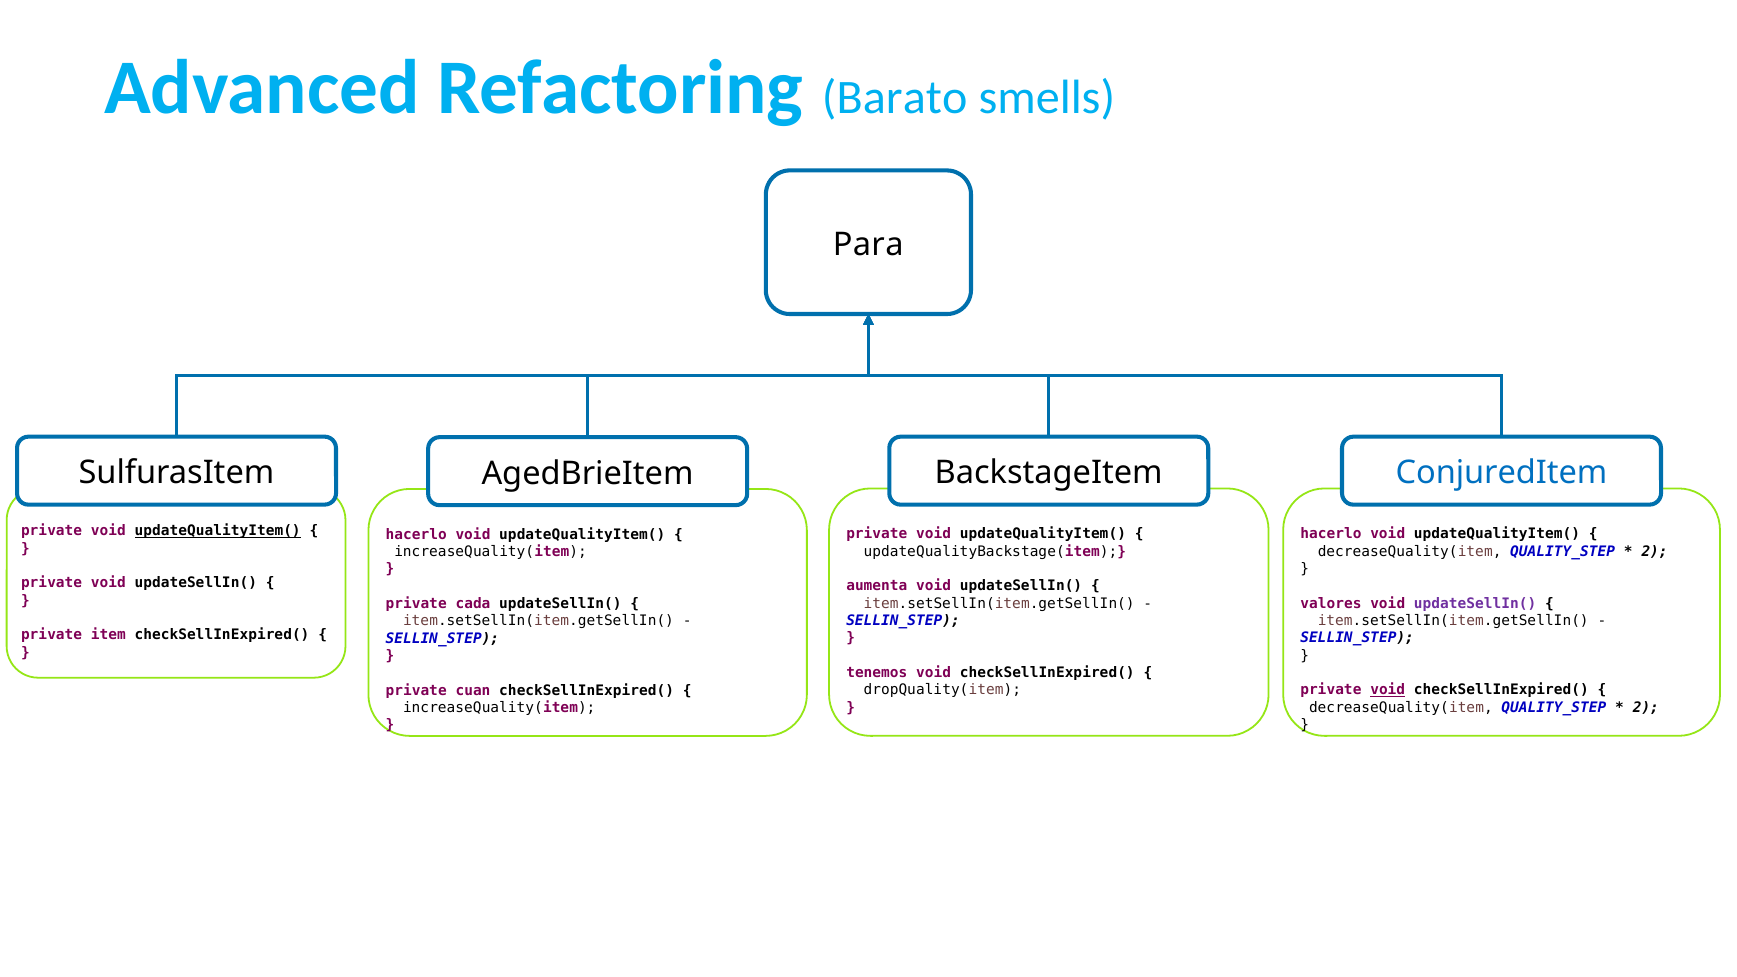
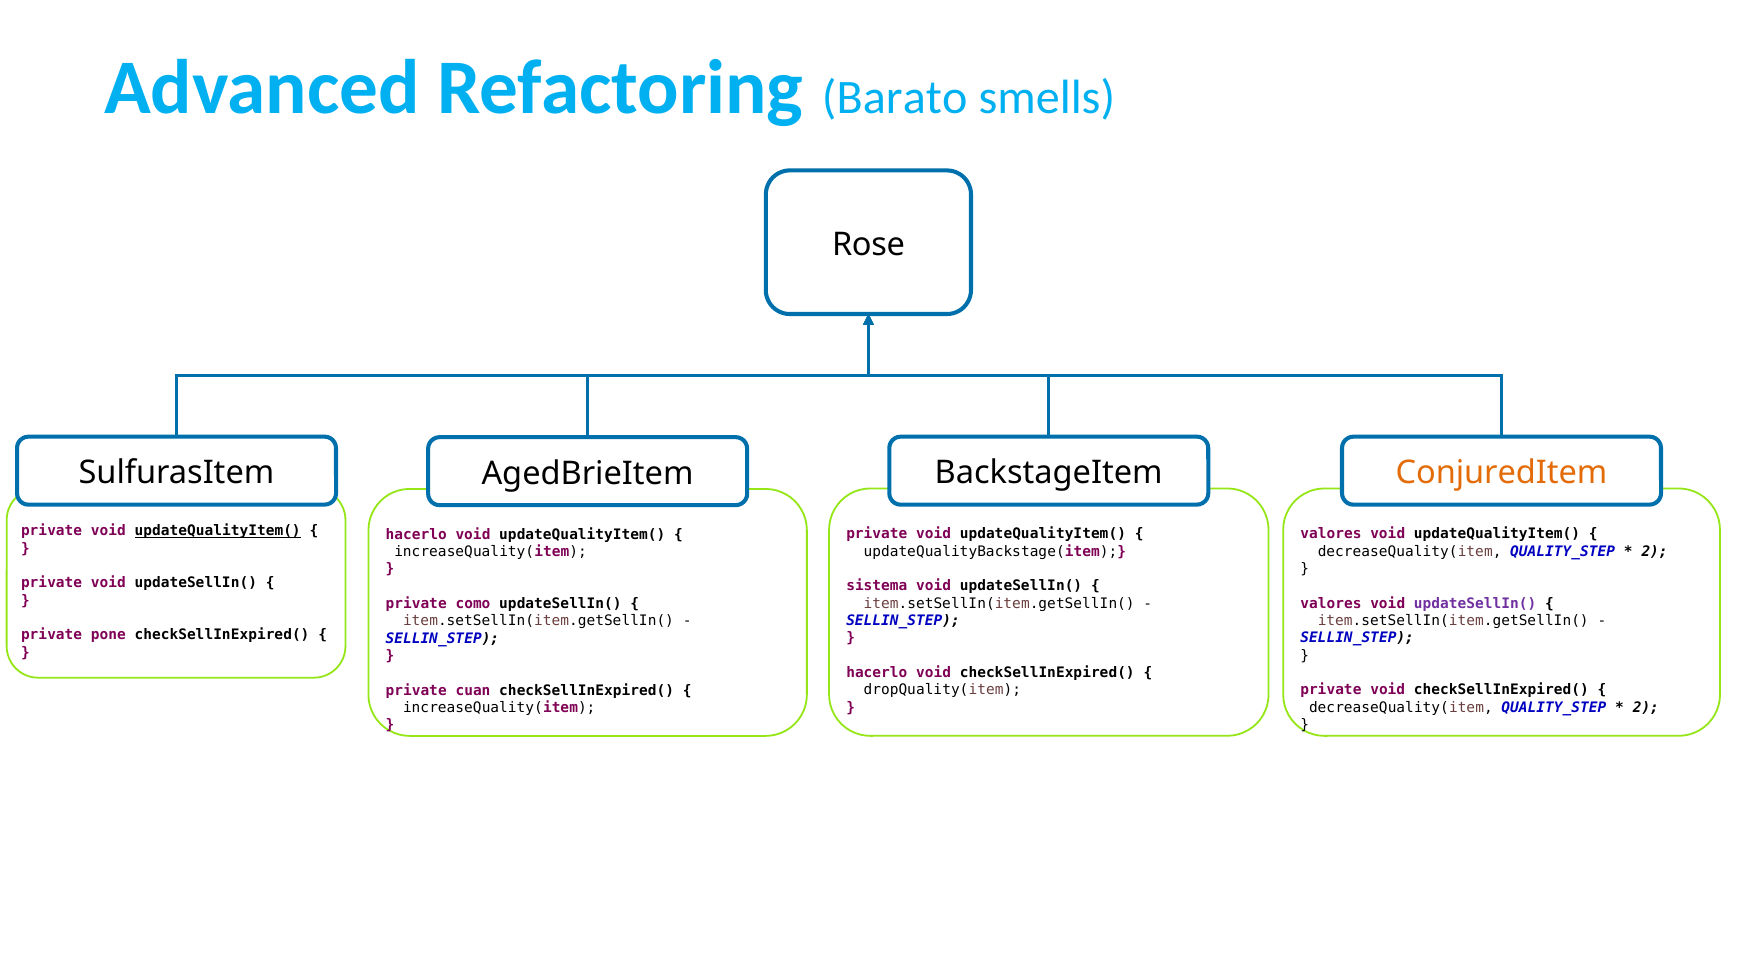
Para: Para -> Rose
ConjuredItem colour: blue -> orange
hacerlo at (1331, 534): hacerlo -> valores
aumenta: aumenta -> sistema
cada: cada -> como
item: item -> pone
tenemos at (877, 673): tenemos -> hacerlo
void at (1388, 690) underline: present -> none
